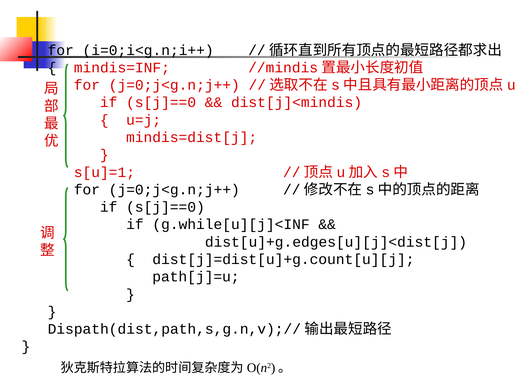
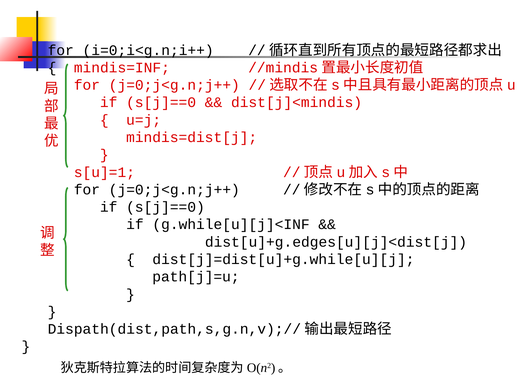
dist[j]=dist[u]+g.count[u][j: dist[j]=dist[u]+g.count[u][j -> dist[j]=dist[u]+g.while[u][j
